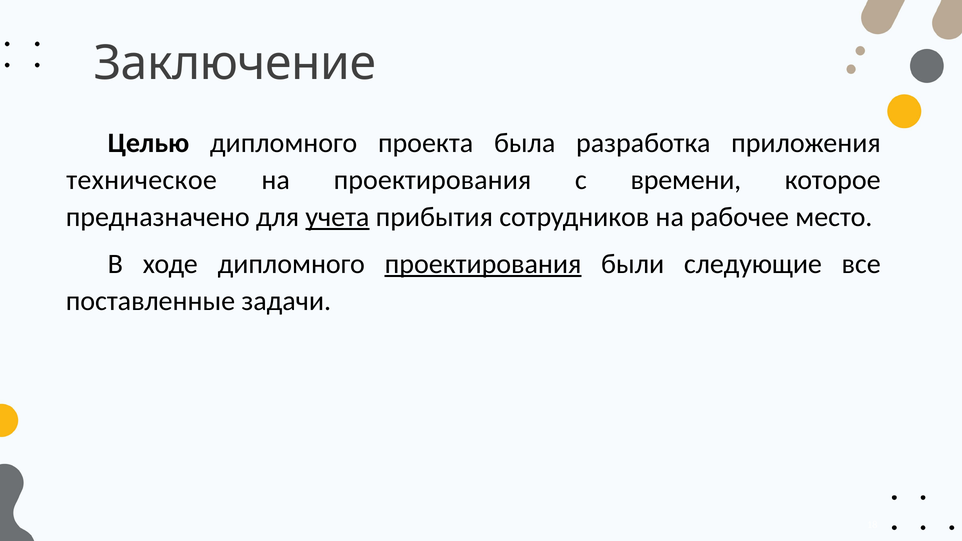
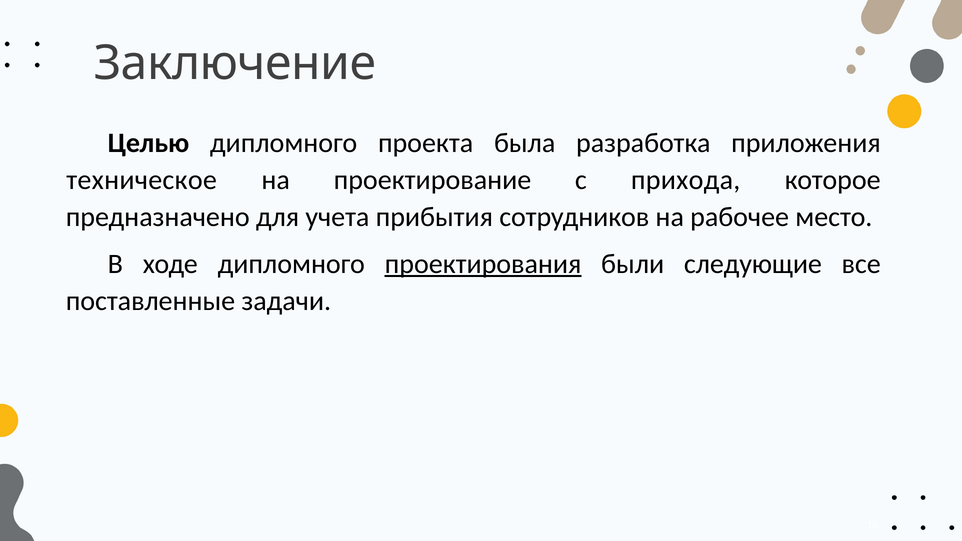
на проектирования: проектирования -> проектирование
времени: времени -> прихода
учета underline: present -> none
